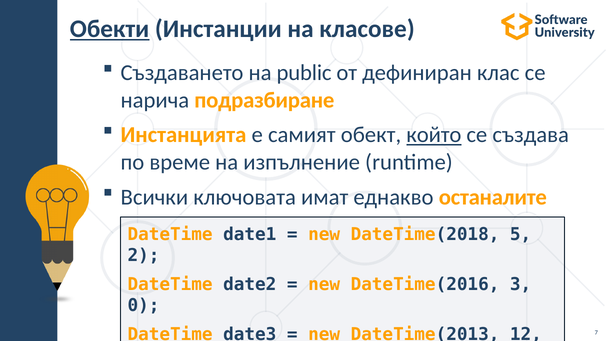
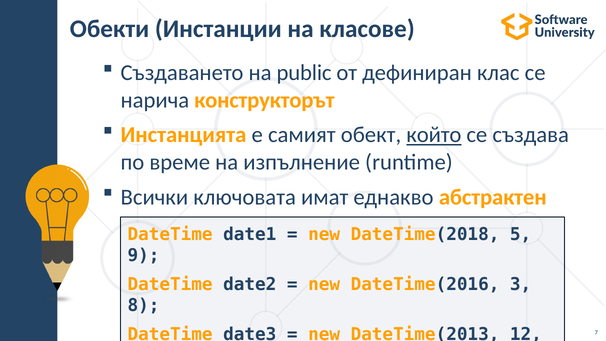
Обекти underline: present -> none
подразбиране: подразбиране -> конструкторът
останалите: останалите -> абстрактен
2: 2 -> 9
0: 0 -> 8
